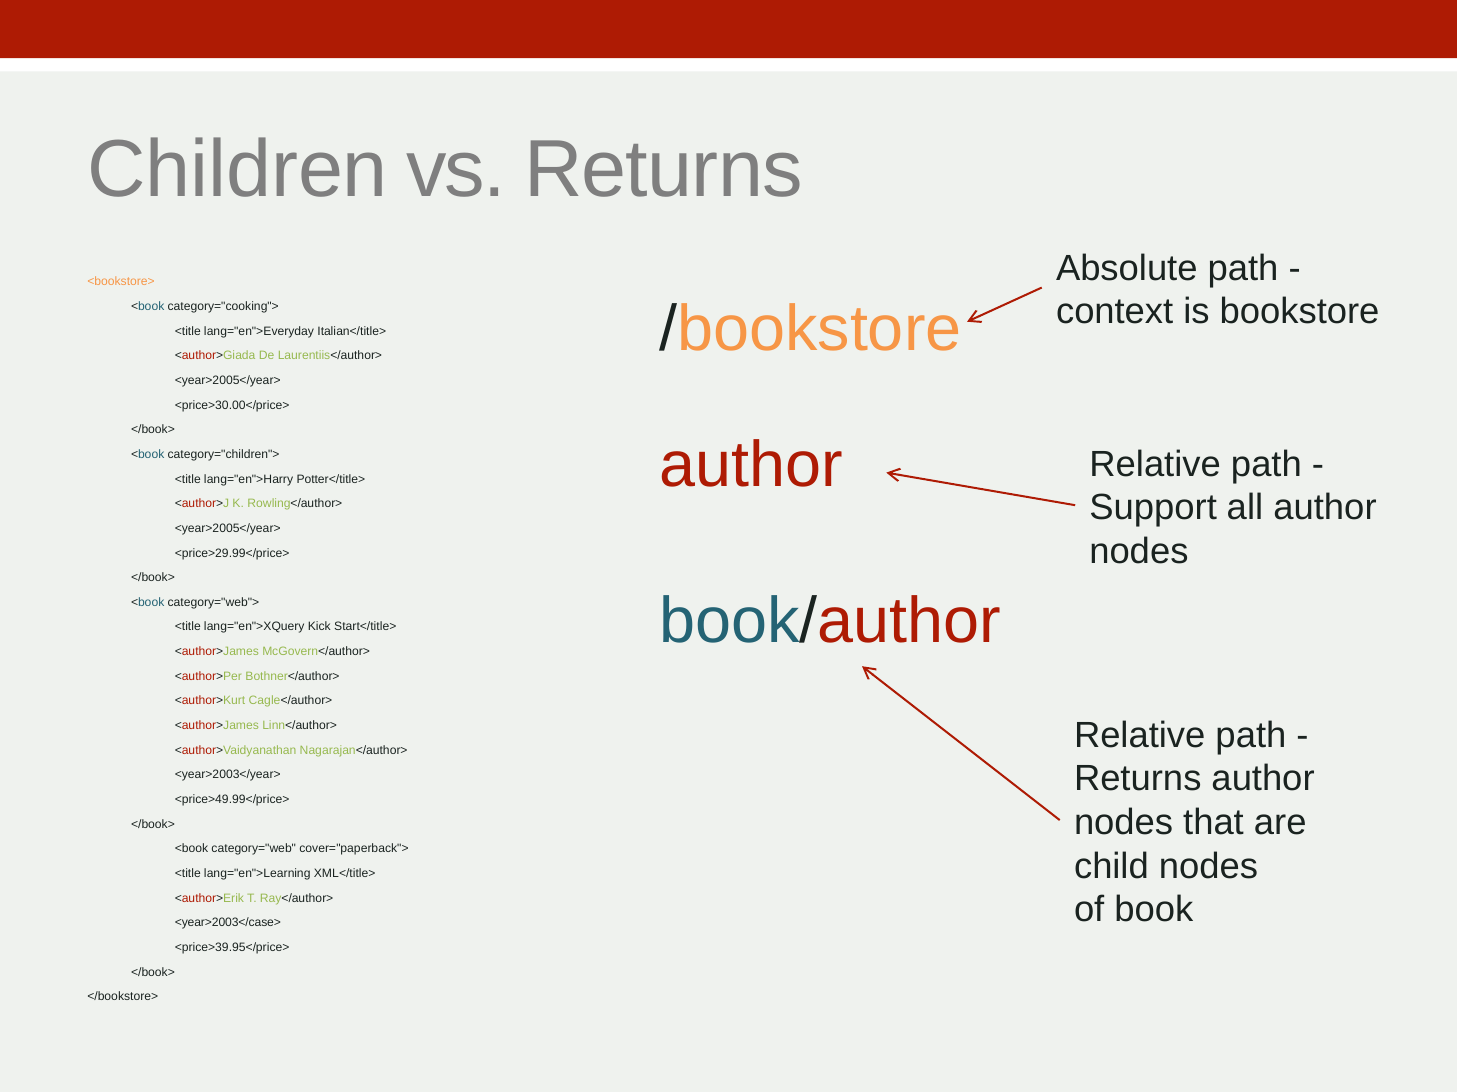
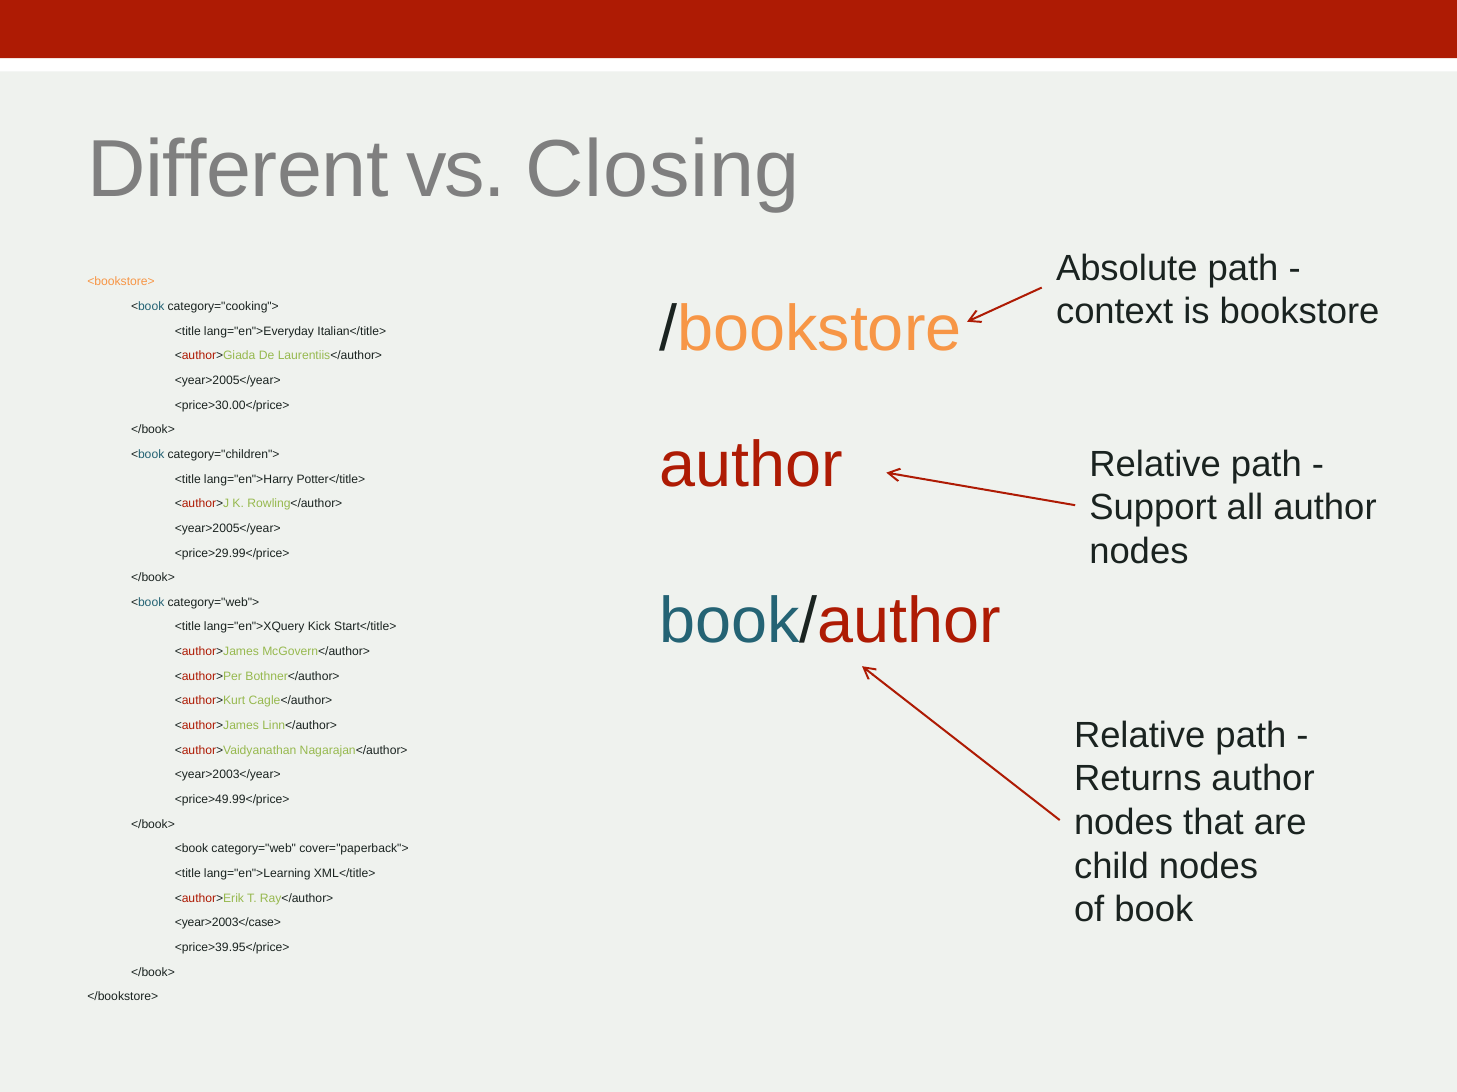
Children: Children -> Different
vs Returns: Returns -> Closing
